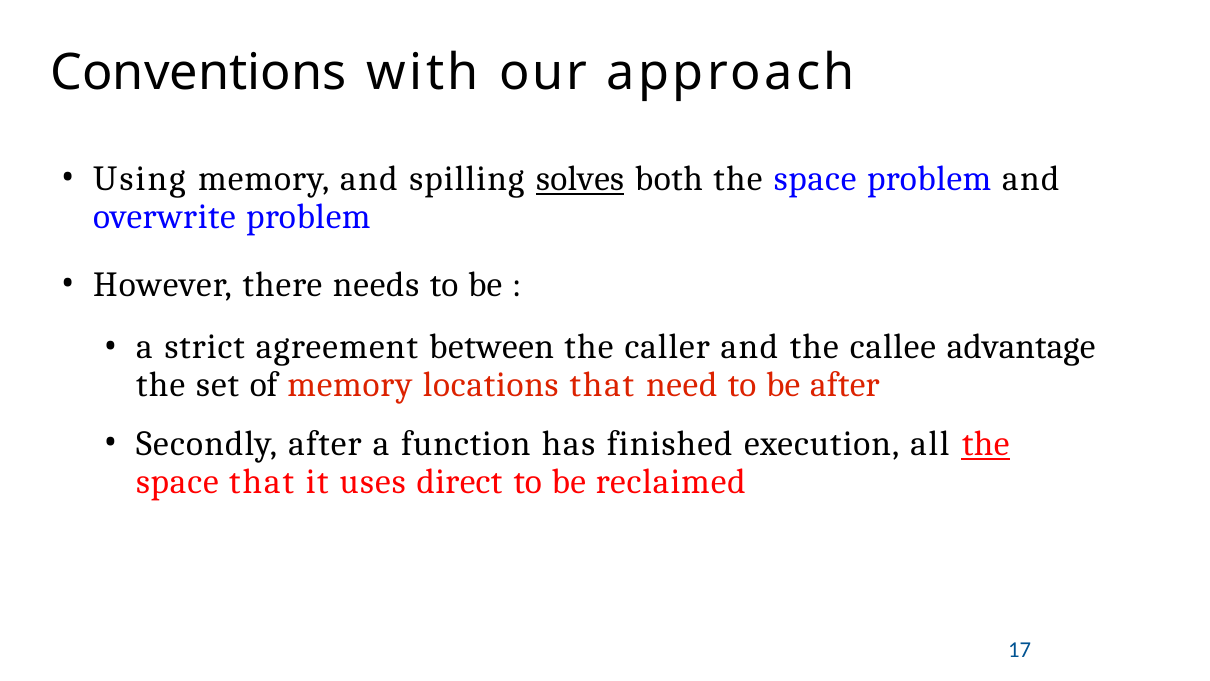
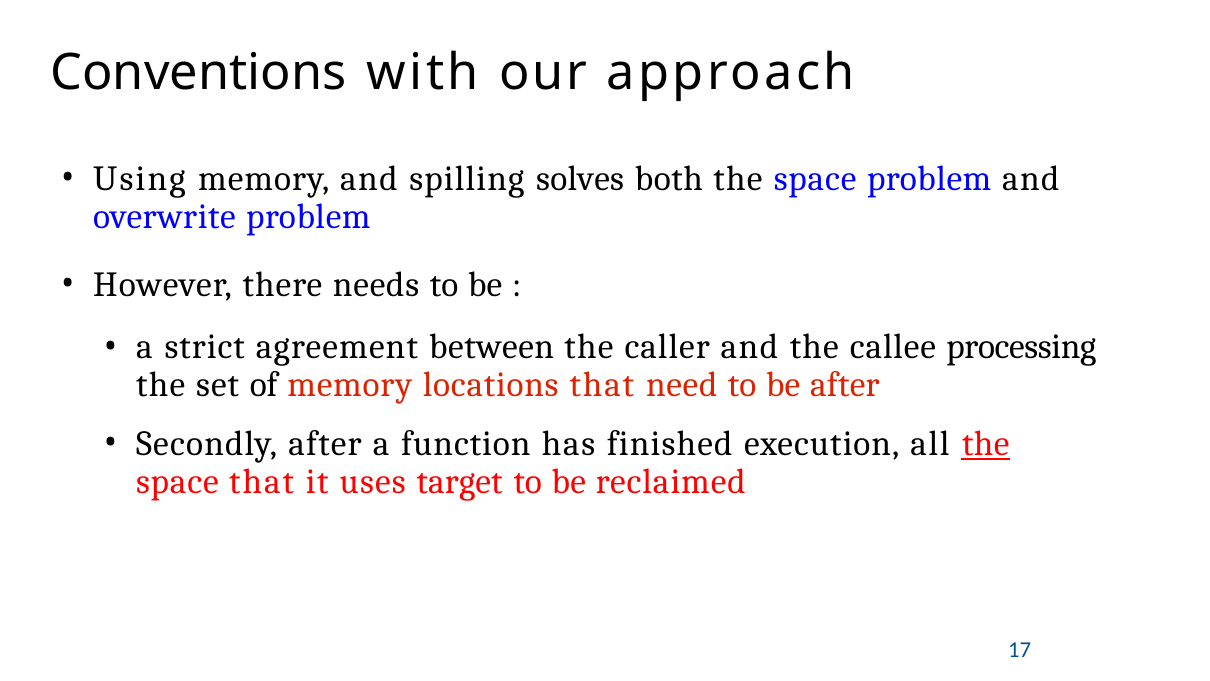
solves underline: present -> none
advantage: advantage -> processing
direct: direct -> target
